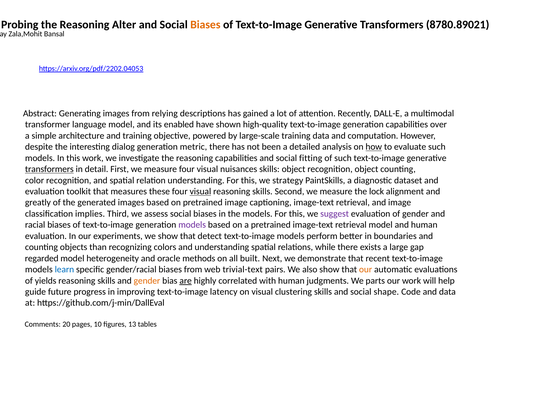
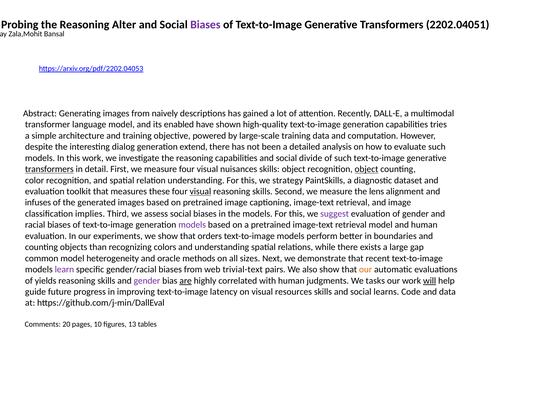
Biases at (205, 25) colour: orange -> purple
8780.89021: 8780.89021 -> 2202.04051
relying: relying -> naively
over: over -> tries
metric: metric -> extend
how underline: present -> none
fitting: fitting -> divide
object at (366, 169) underline: none -> present
lock: lock -> lens
greatly: greatly -> infuses
detect: detect -> orders
regarded: regarded -> common
built: built -> sizes
learn colour: blue -> purple
gender at (147, 281) colour: orange -> purple
parts: parts -> tasks
will underline: none -> present
clustering: clustering -> resources
shape: shape -> learns
